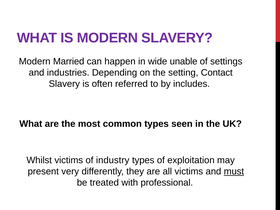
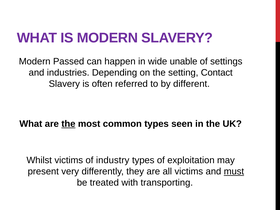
Married: Married -> Passed
includes: includes -> different
the at (68, 124) underline: none -> present
professional: professional -> transporting
